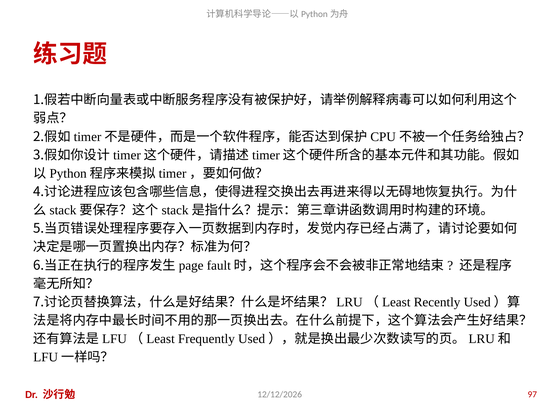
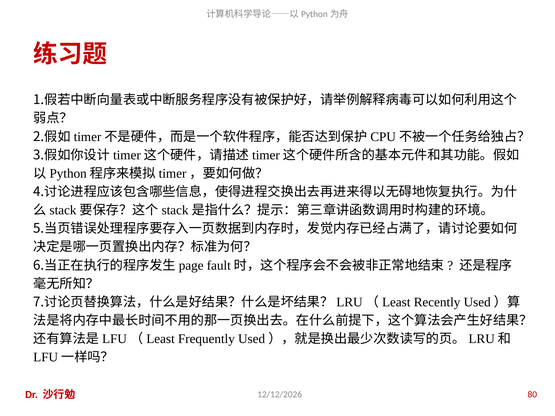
97: 97 -> 80
